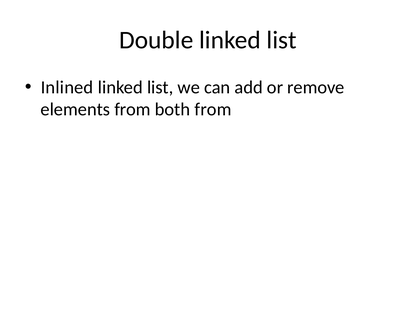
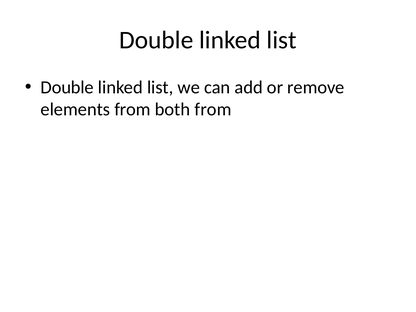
Inlined at (67, 87): Inlined -> Double
